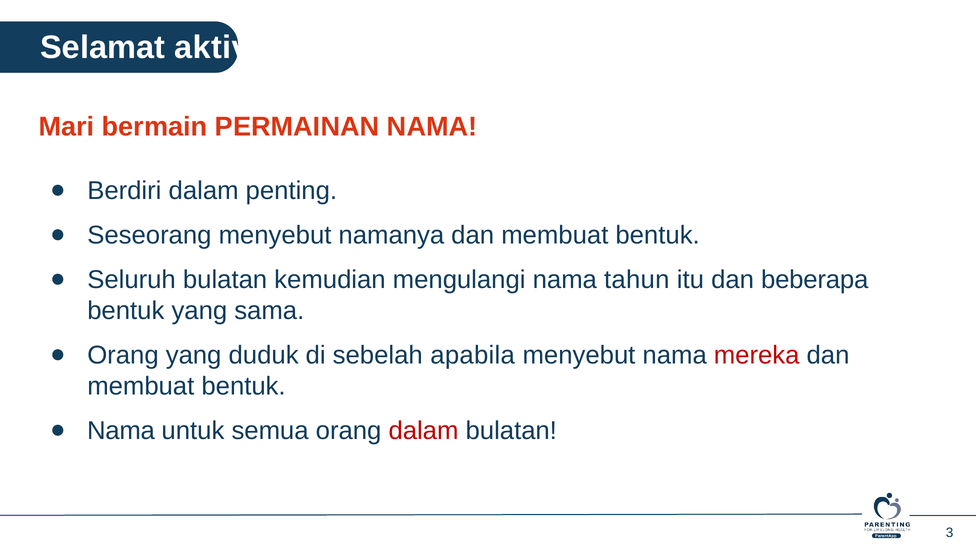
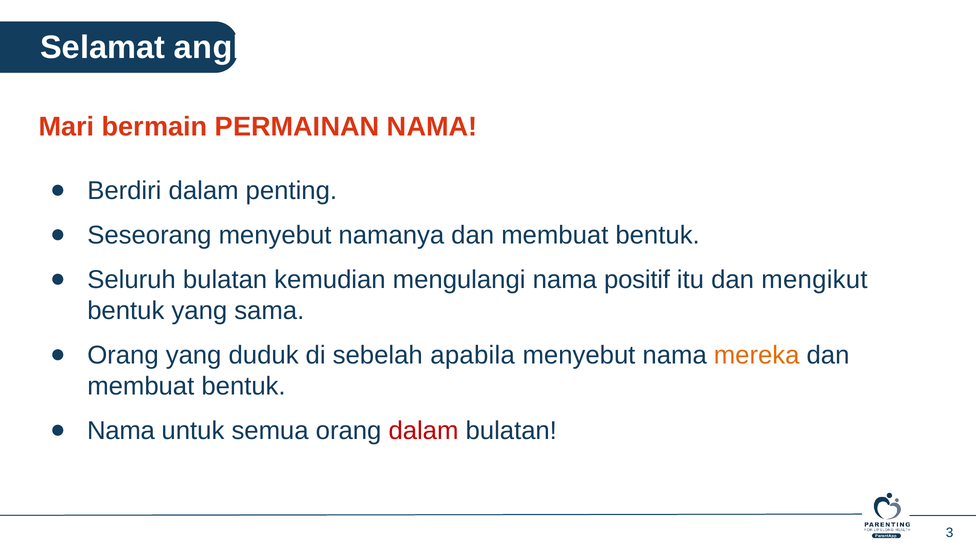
aktiviti: aktiviti -> angkat
tahun: tahun -> positif
beberapa: beberapa -> mengikut
mereka colour: red -> orange
